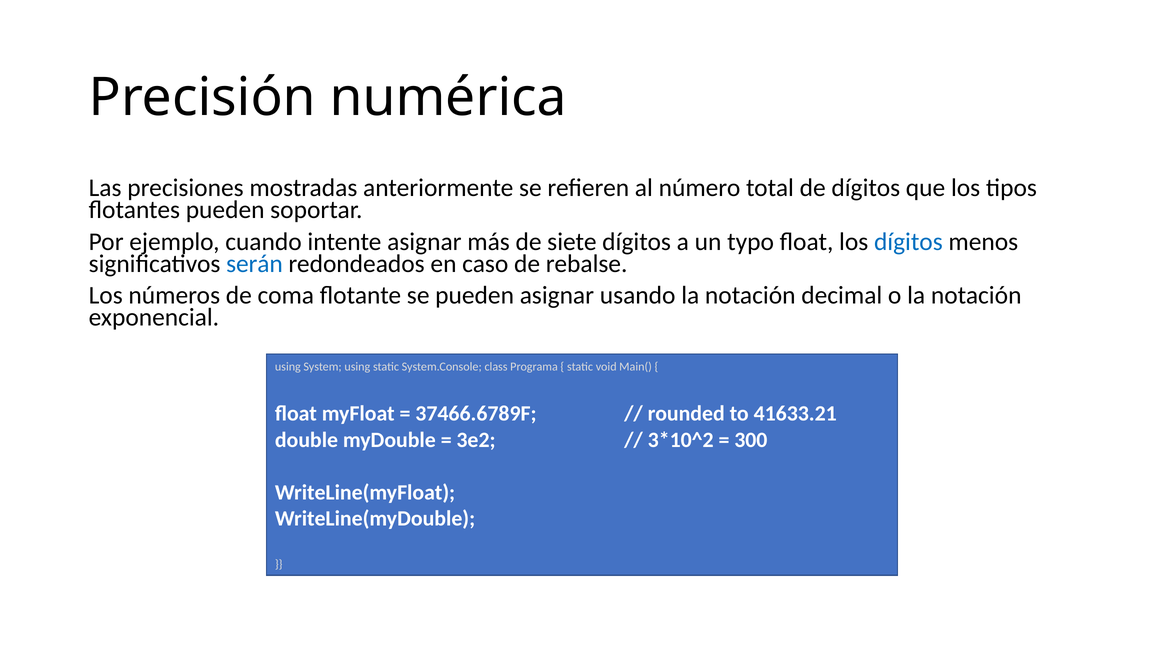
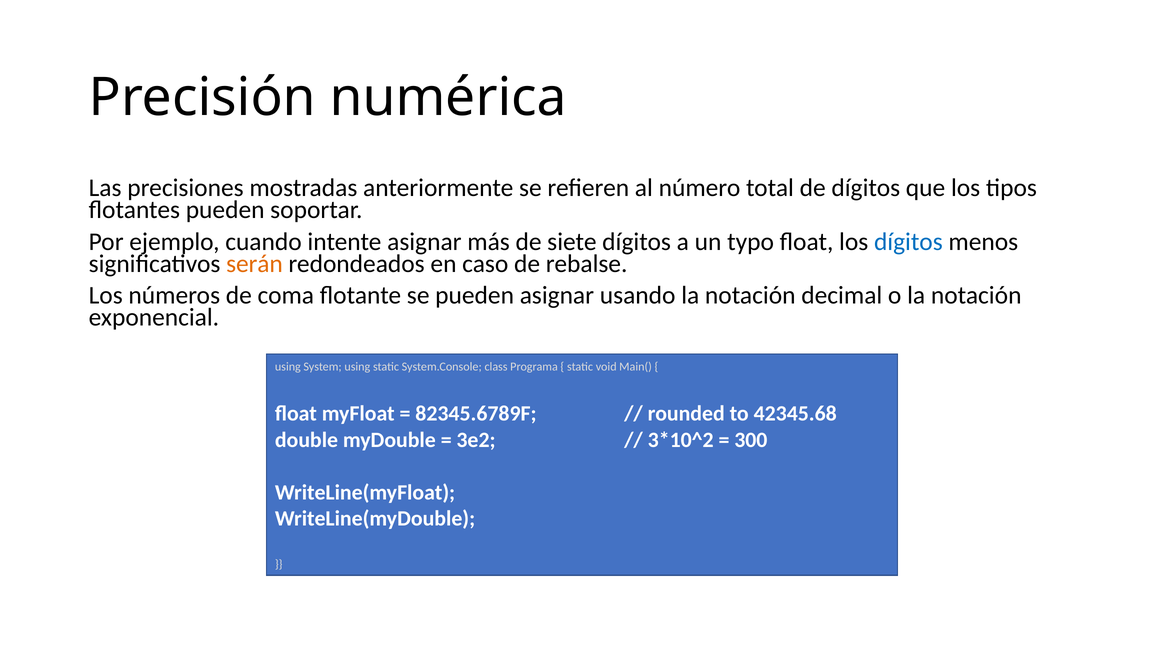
serán colour: blue -> orange
37466.6789F: 37466.6789F -> 82345.6789F
41633.21: 41633.21 -> 42345.68
